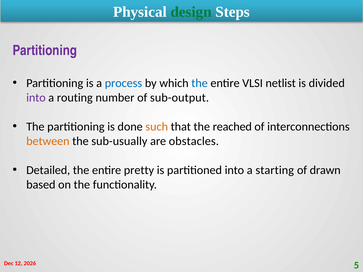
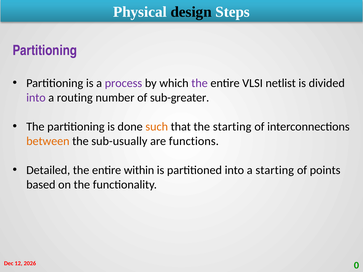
design colour: green -> black
process colour: blue -> purple
the at (200, 83) colour: blue -> purple
sub-output: sub-output -> sub-greater
the reached: reached -> starting
obstacles: obstacles -> functions
pretty: pretty -> within
drawn: drawn -> points
5: 5 -> 0
